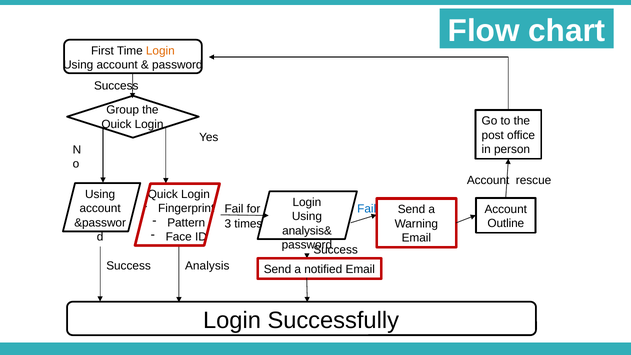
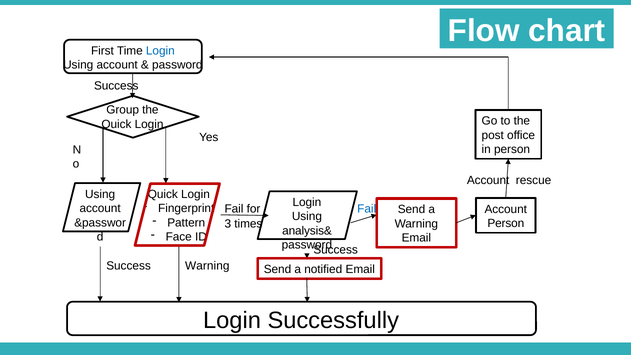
Login at (160, 51) colour: orange -> blue
Outline at (506, 223): Outline -> Person
Success Analysis: Analysis -> Warning
